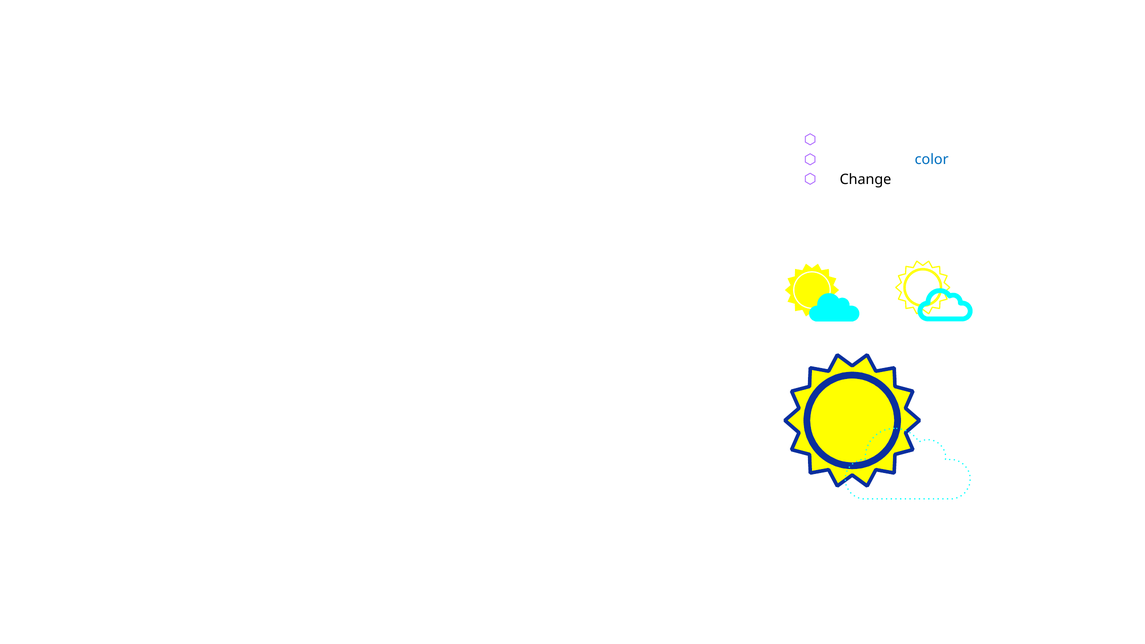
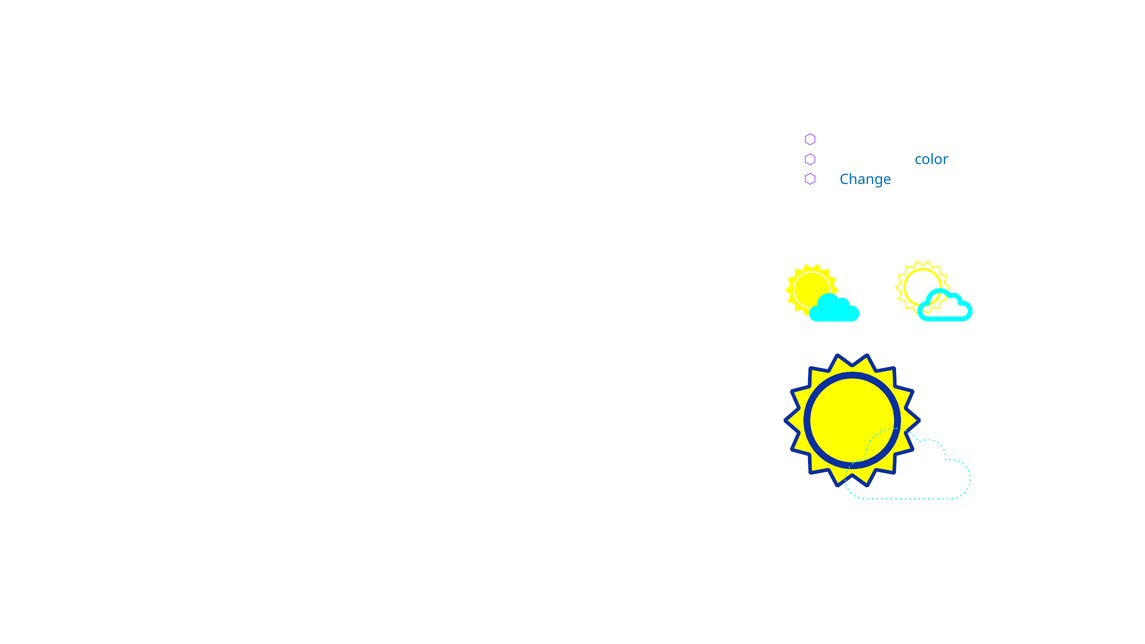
Change at (865, 179) colour: black -> blue
